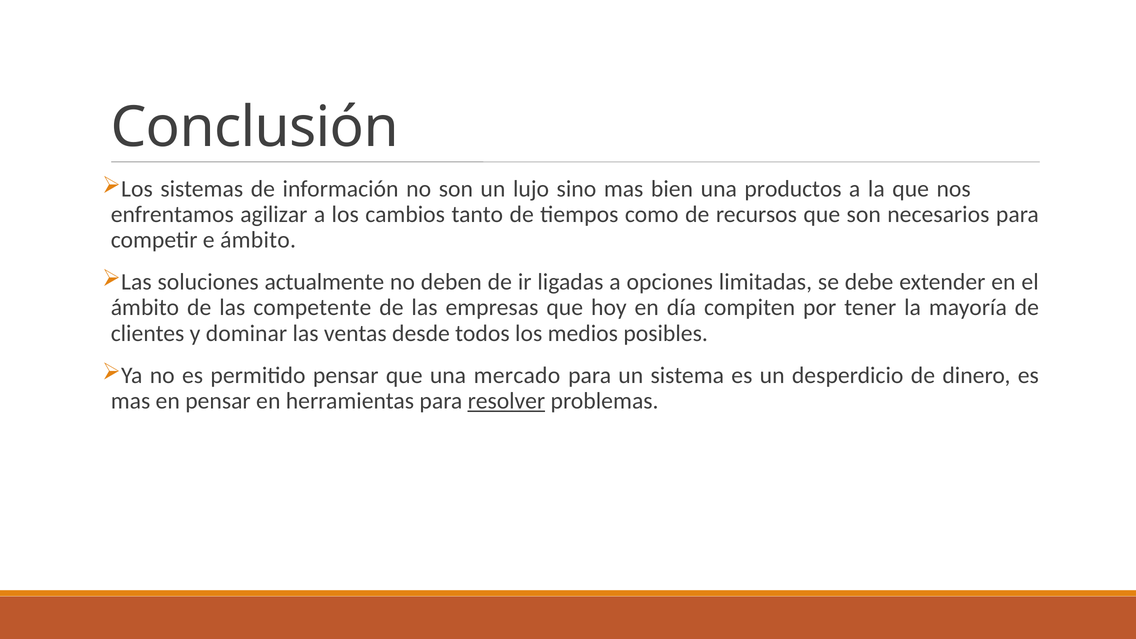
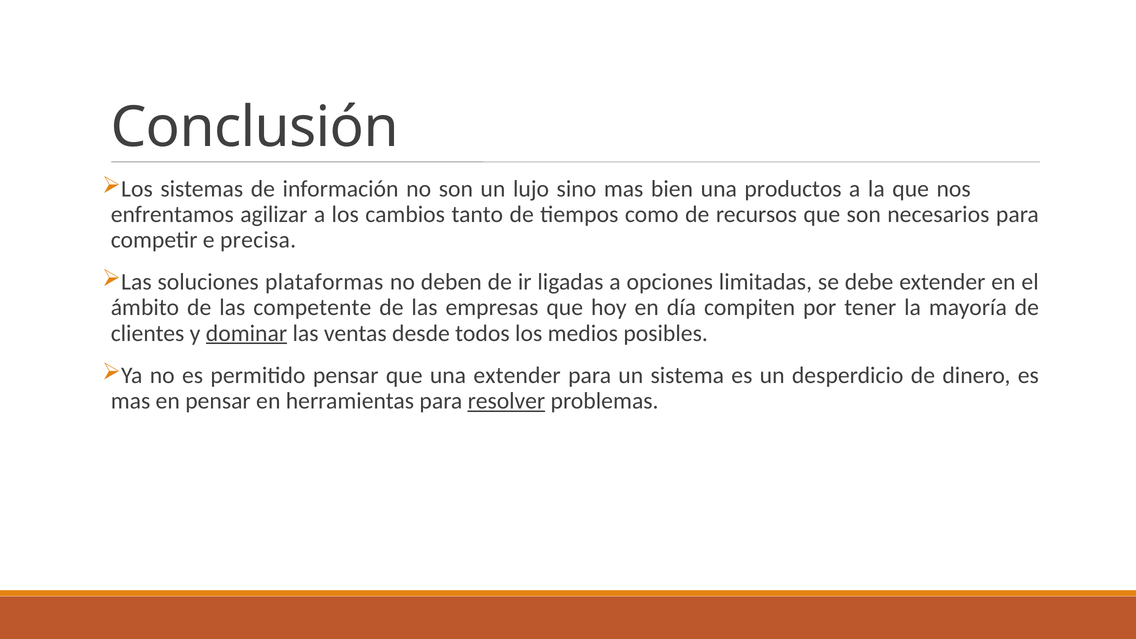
e ámbito: ámbito -> precisa
actualmente: actualmente -> plataformas
dominar underline: none -> present
una mercado: mercado -> extender
